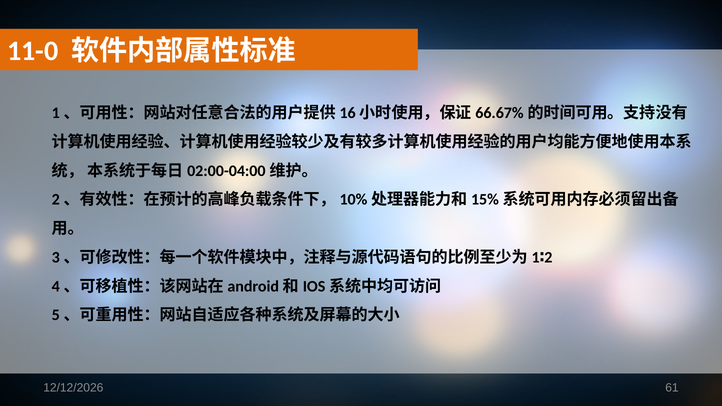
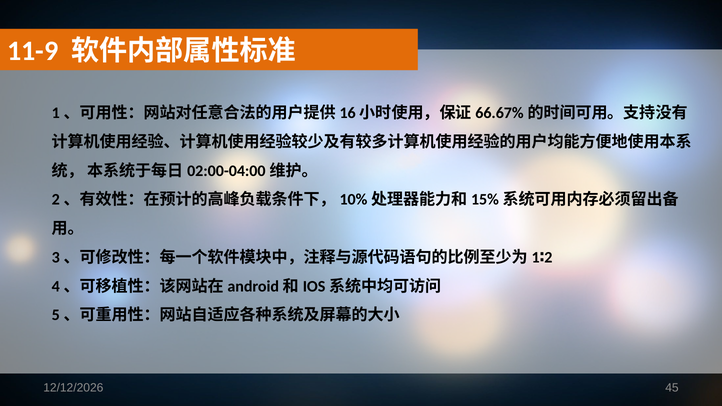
11-0: 11-0 -> 11-9
61: 61 -> 45
